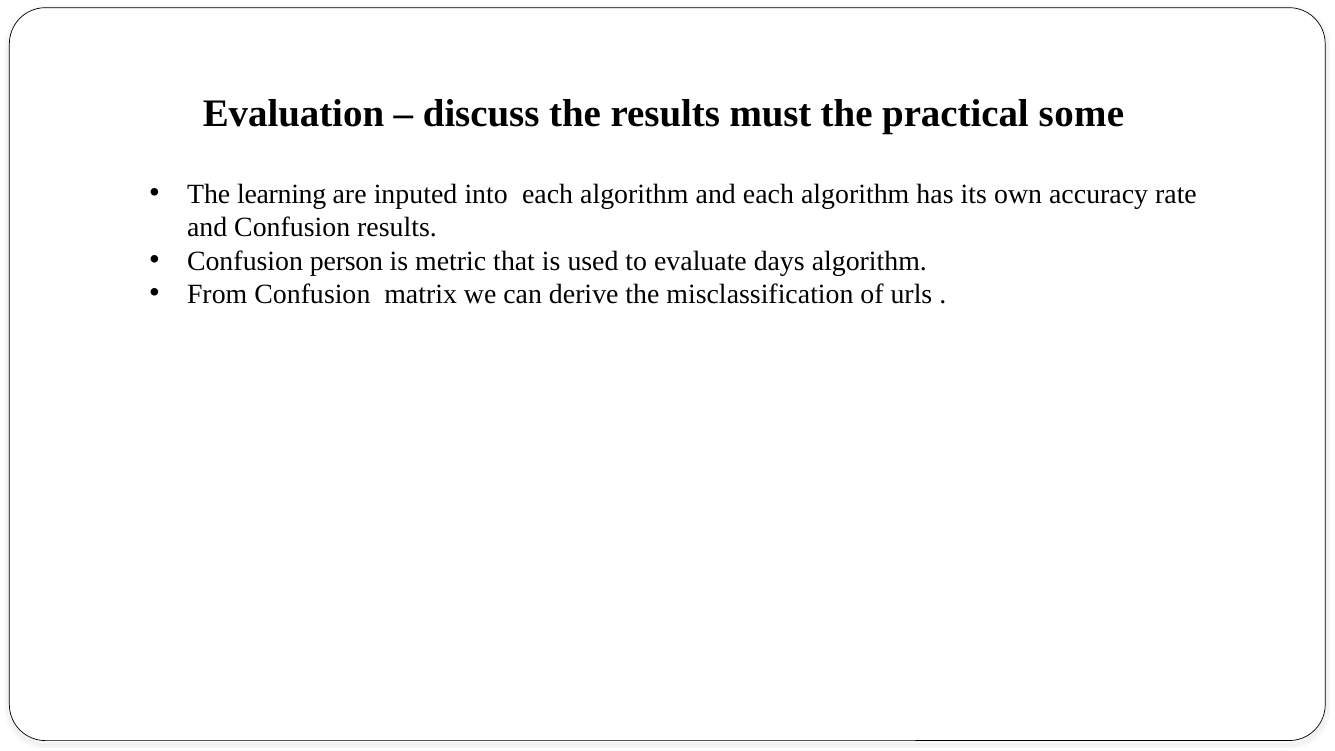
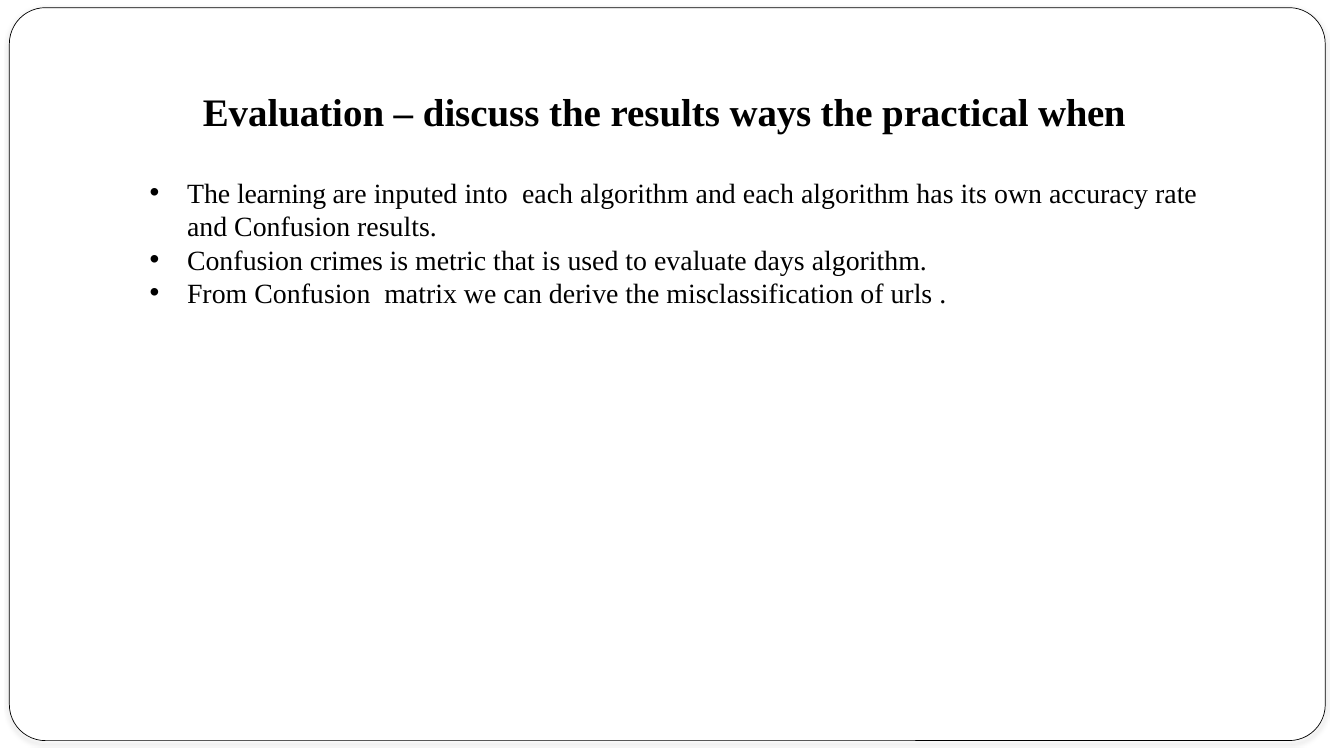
must: must -> ways
some: some -> when
person: person -> crimes
